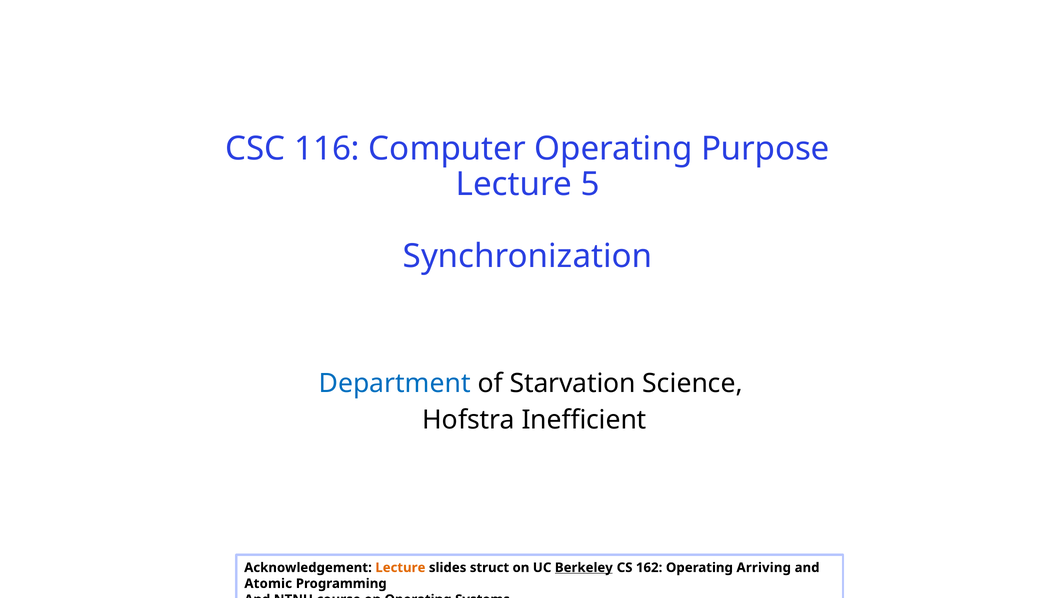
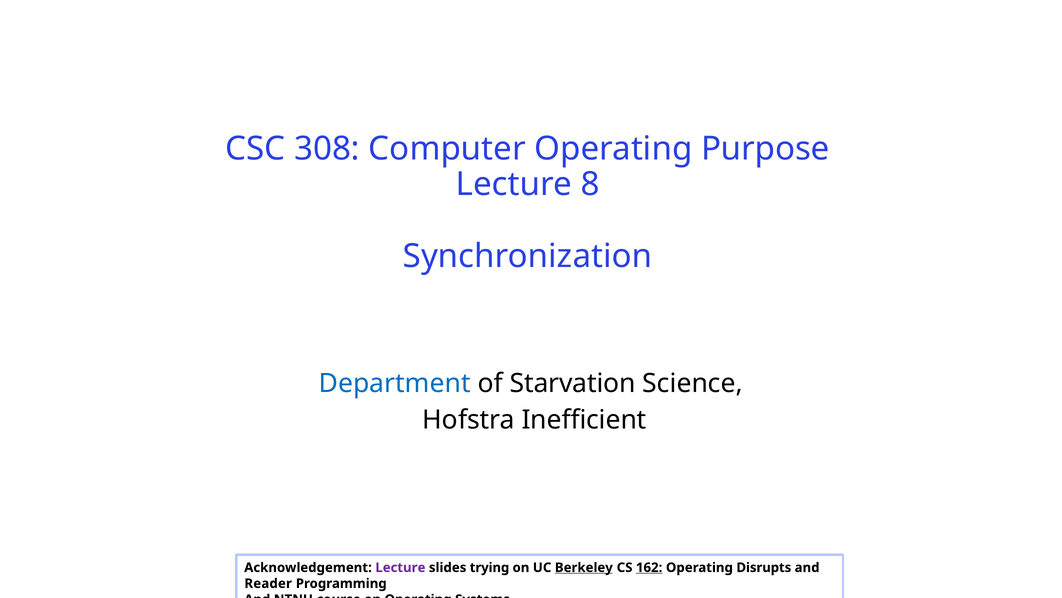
116: 116 -> 308
5: 5 -> 8
Lecture at (400, 567) colour: orange -> purple
struct: struct -> trying
162 underline: none -> present
Arriving: Arriving -> Disrupts
Atomic: Atomic -> Reader
